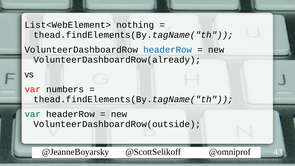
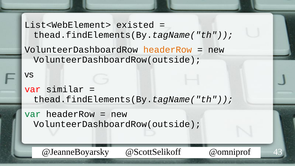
nothing: nothing -> existed
headerRow at (168, 50) colour: blue -> orange
VolunteerDashboardRow(already at (117, 60): VolunteerDashboardRow(already -> VolunteerDashboardRow(outside
numbers: numbers -> similar
